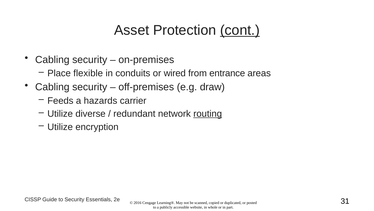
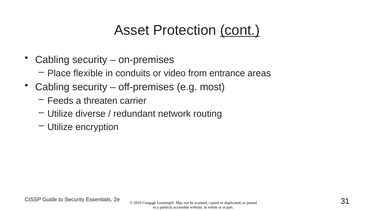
wired: wired -> video
draw: draw -> most
hazards: hazards -> threaten
routing underline: present -> none
